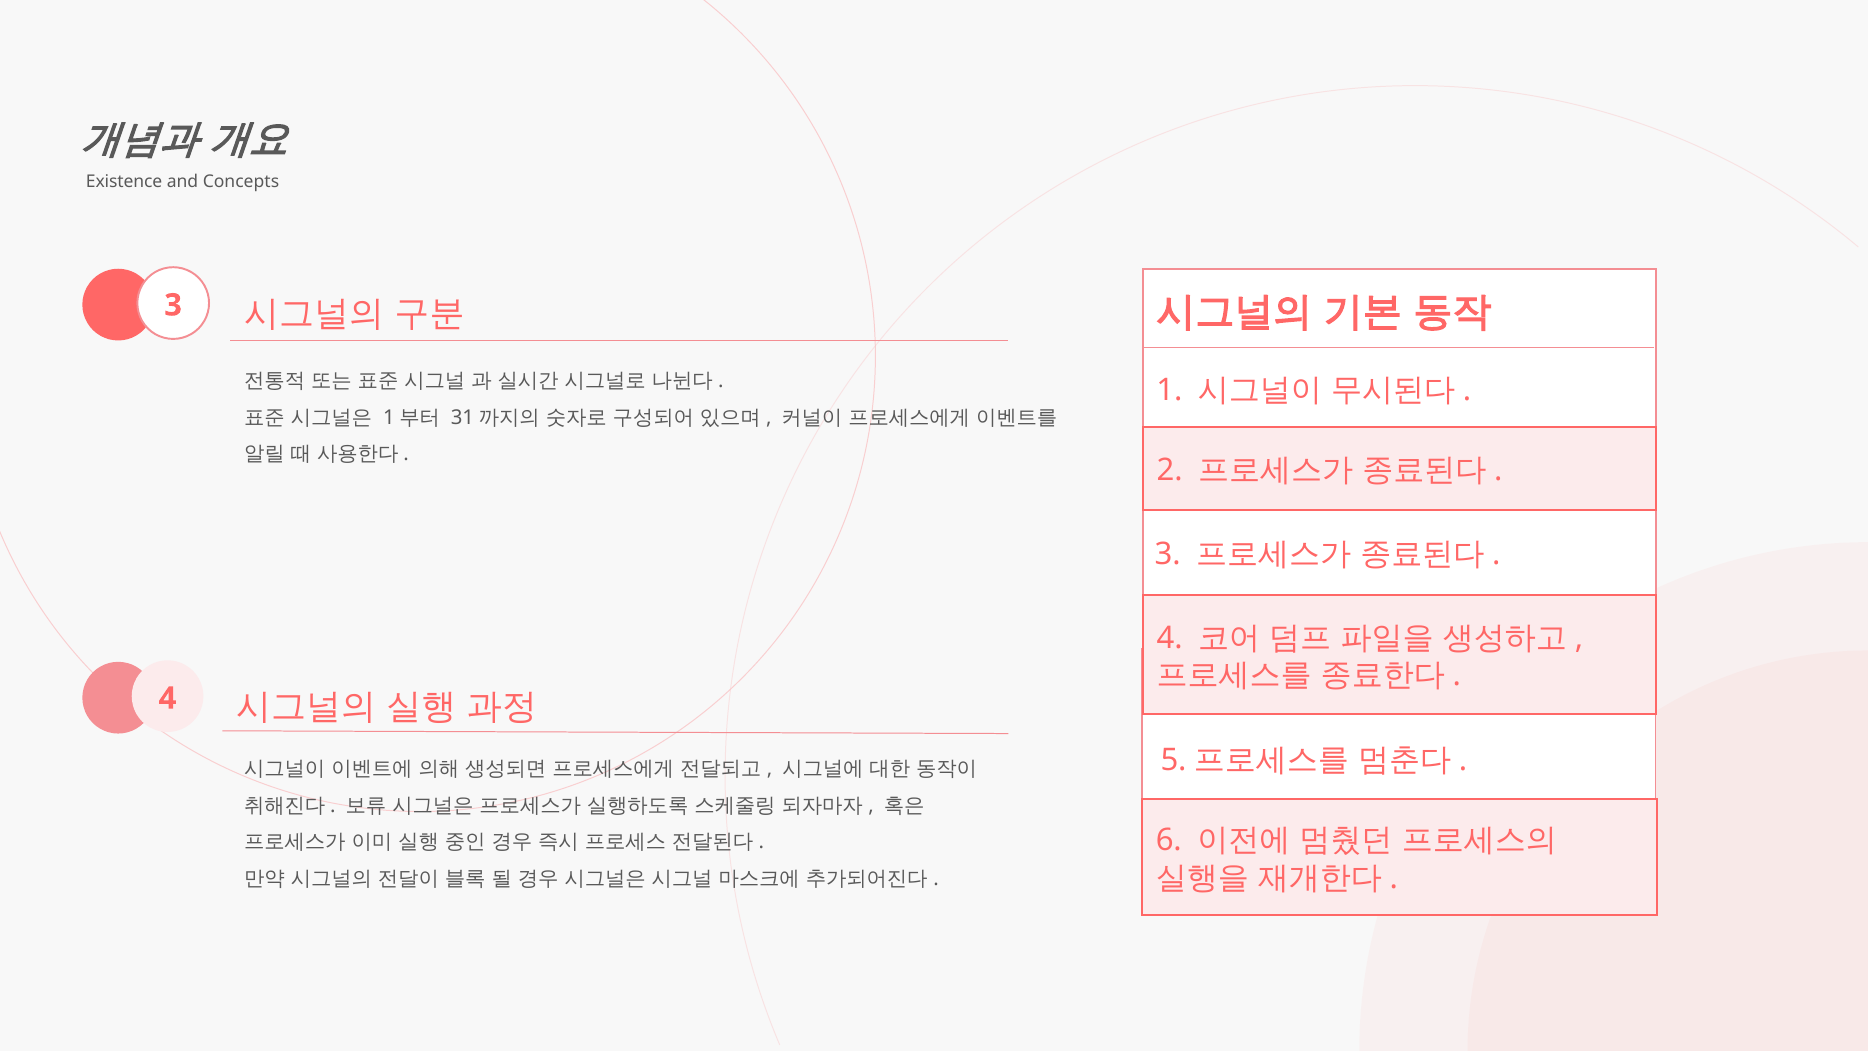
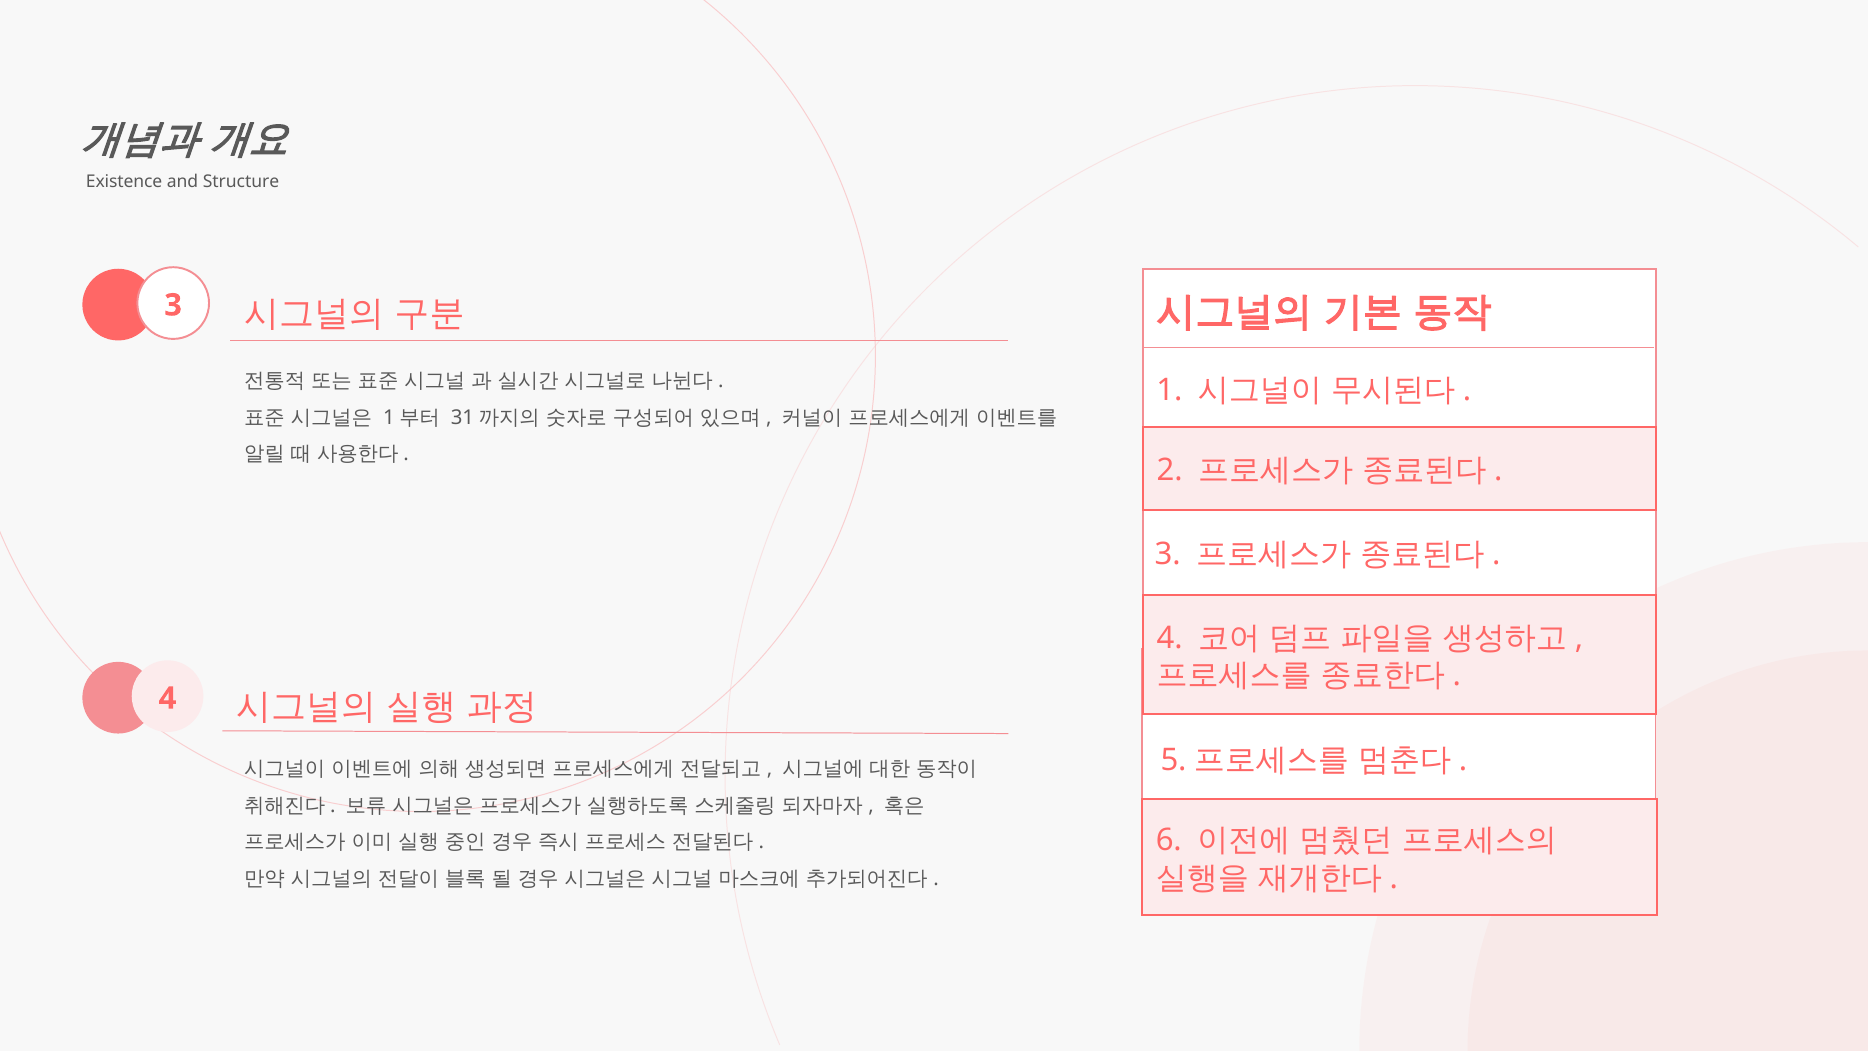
Concepts: Concepts -> Structure
